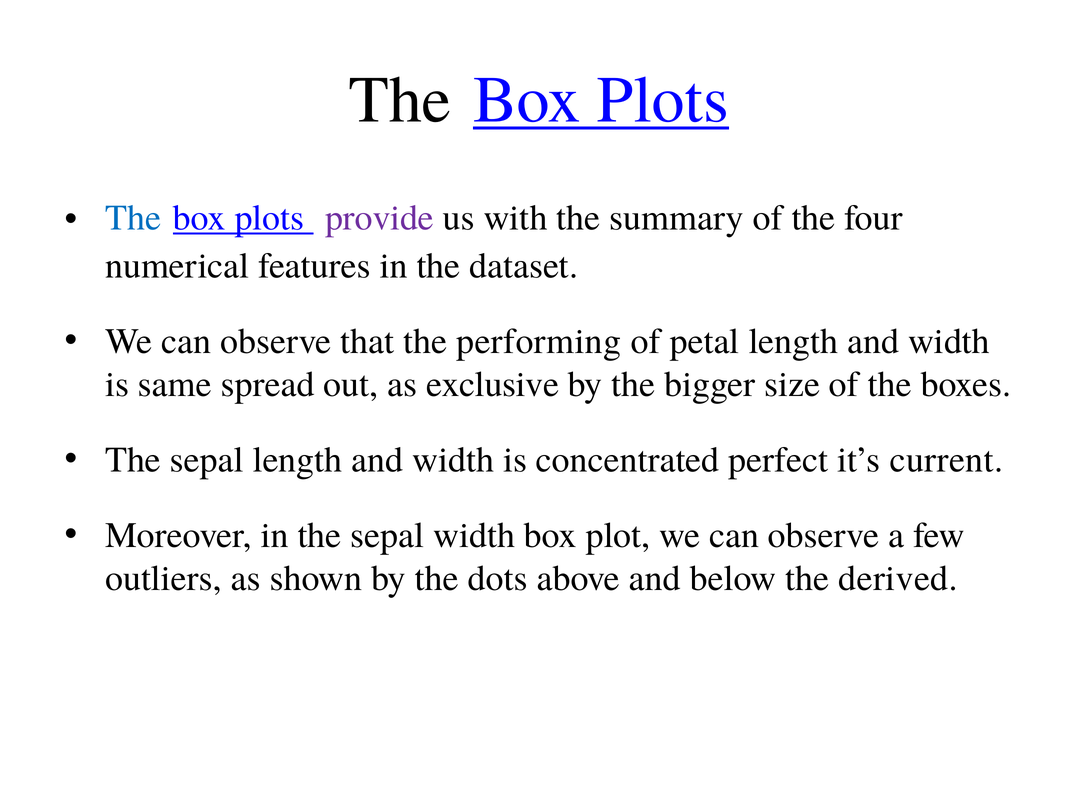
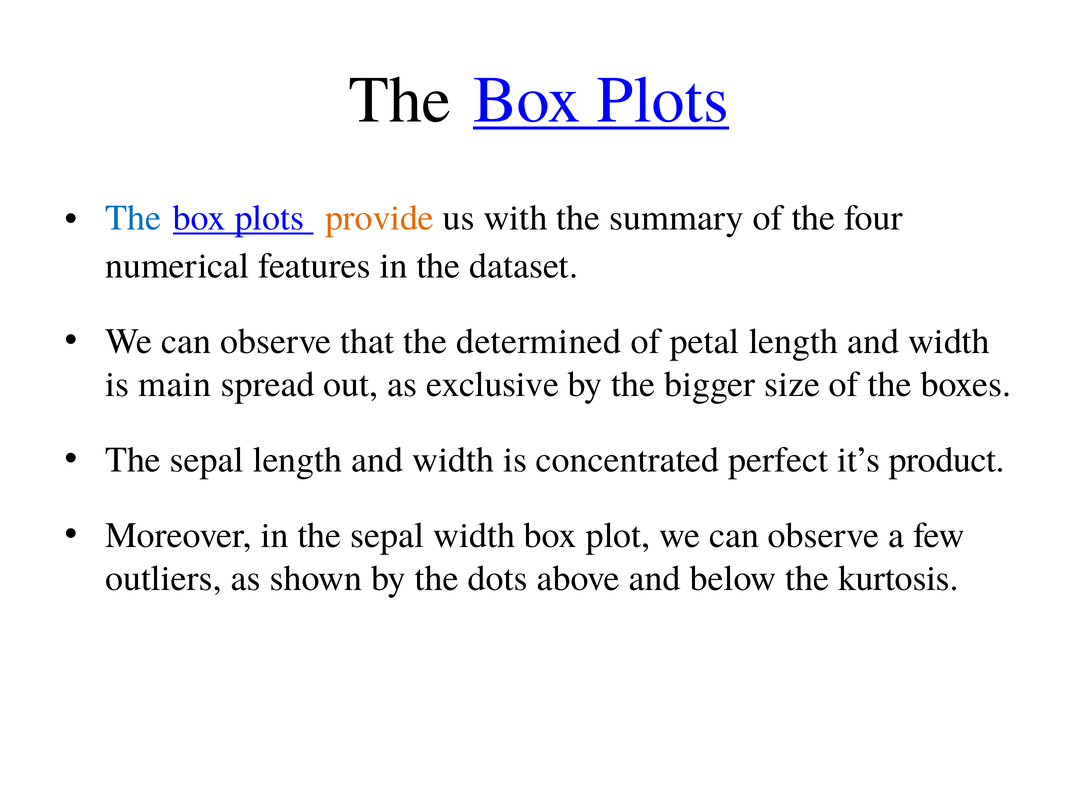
provide colour: purple -> orange
performing: performing -> determined
same: same -> main
current: current -> product
derived: derived -> kurtosis
